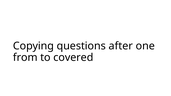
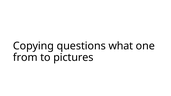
after: after -> what
covered: covered -> pictures
